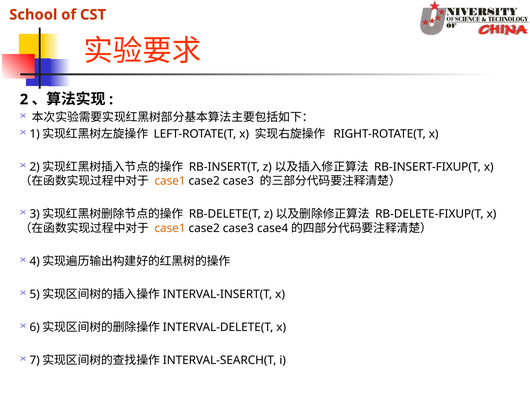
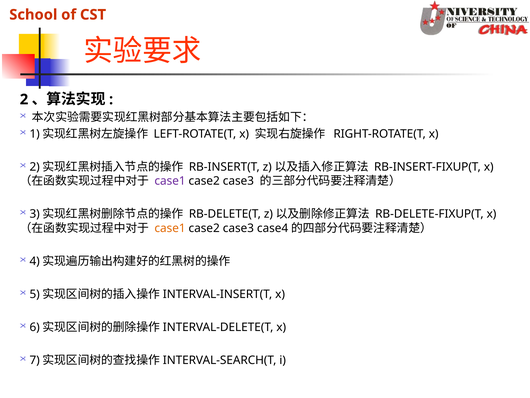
case1 at (170, 181) colour: orange -> purple
